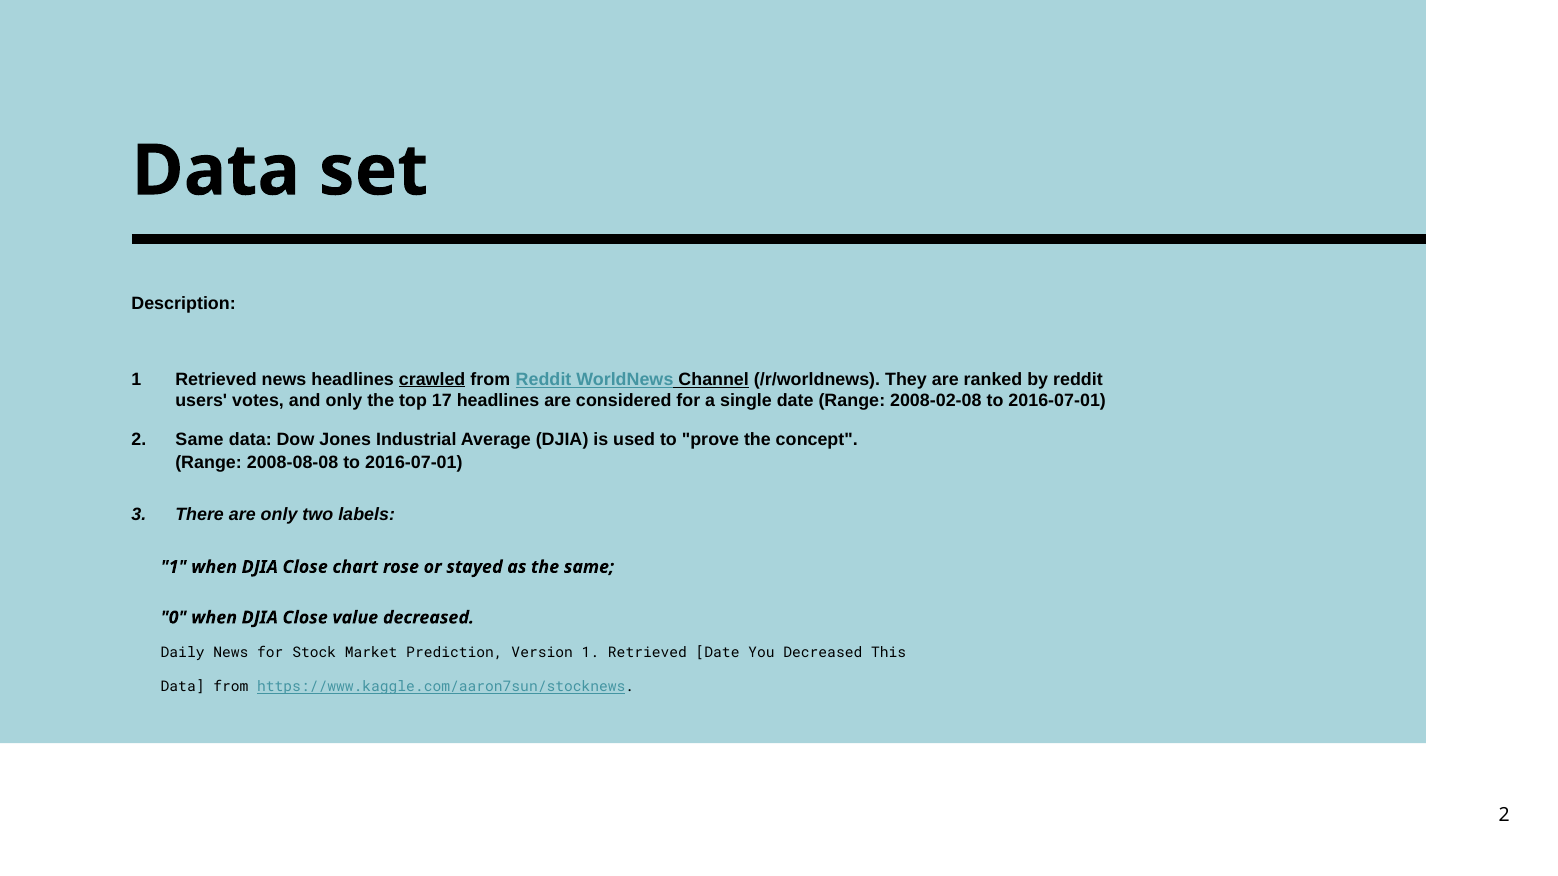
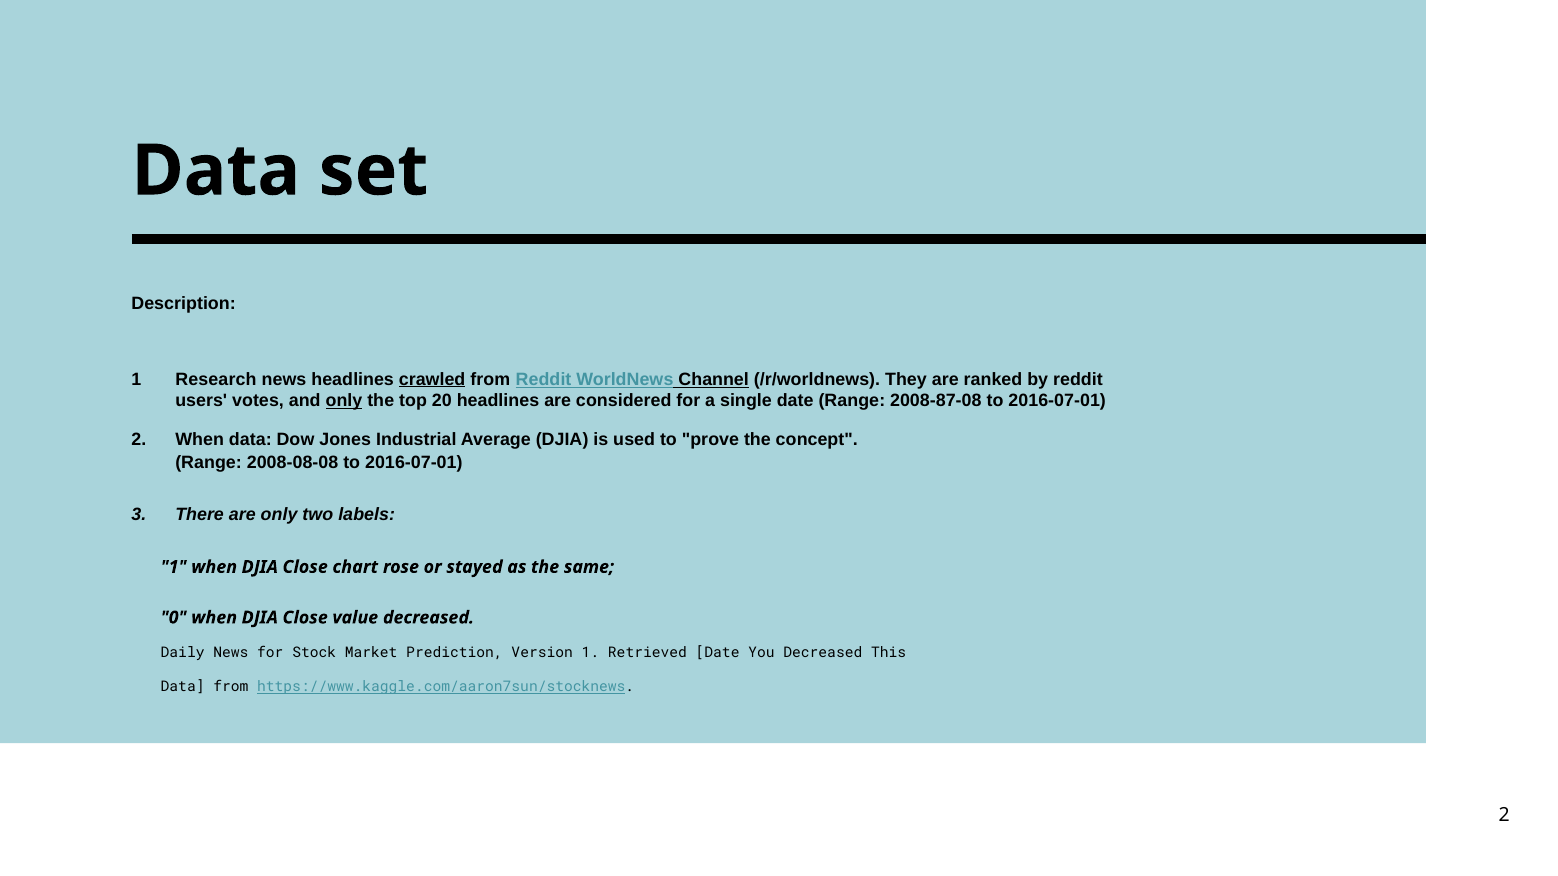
Retrieved at (216, 379): Retrieved -> Research
only at (344, 401) underline: none -> present
17: 17 -> 20
2008-02-08: 2008-02-08 -> 2008-87-08
2 Same: Same -> When
